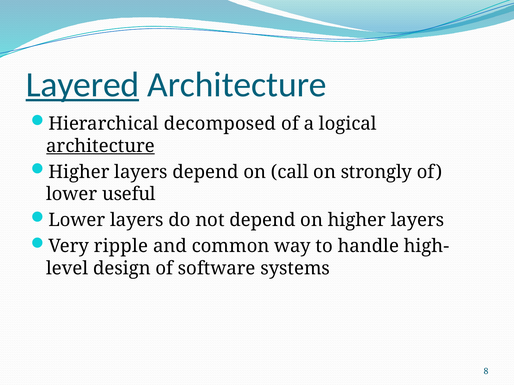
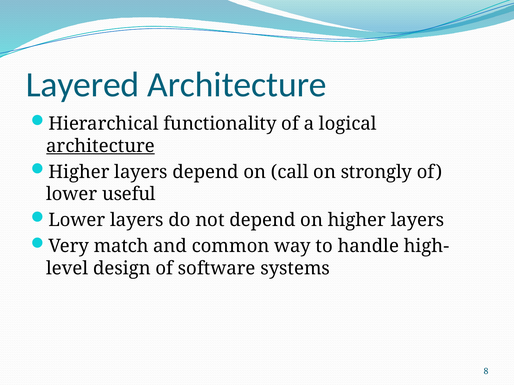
Layered underline: present -> none
decomposed: decomposed -> functionality
ripple: ripple -> match
